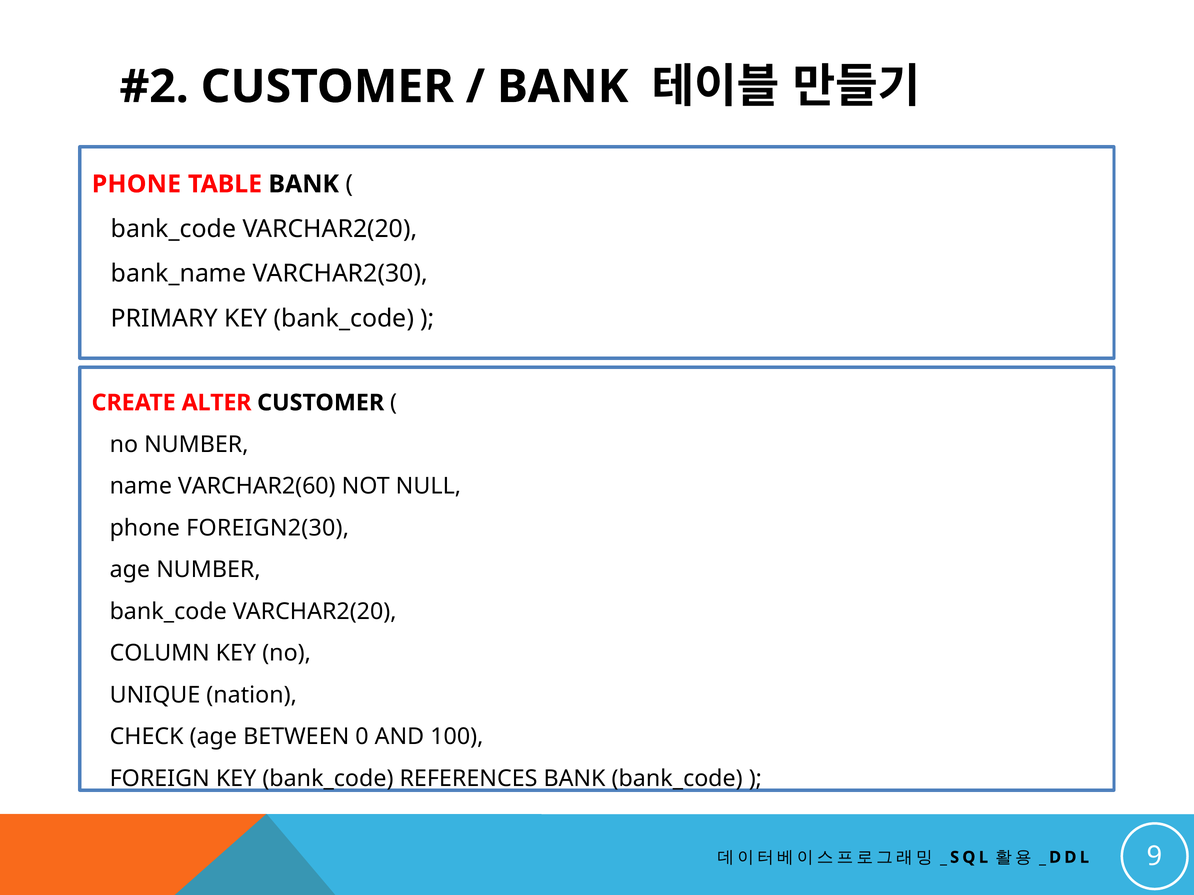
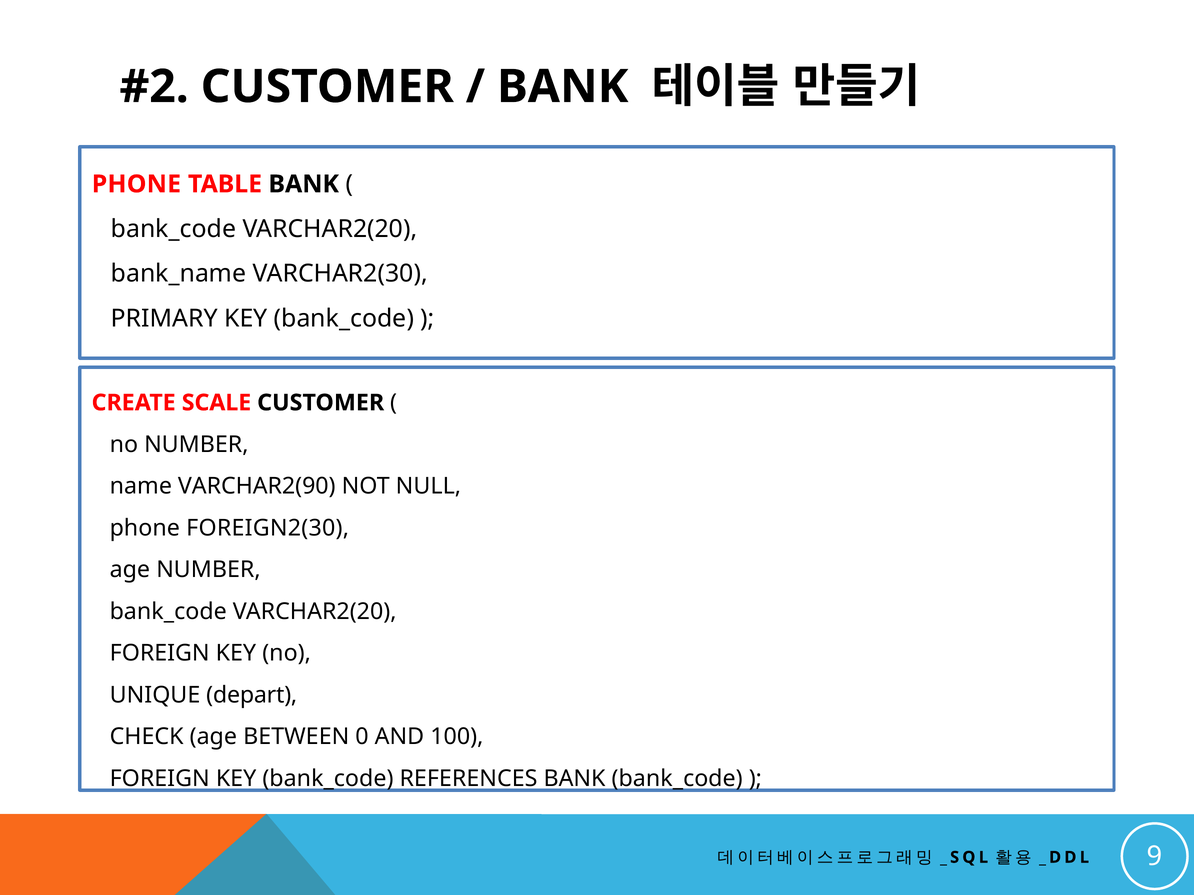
ALTER: ALTER -> SCALE
VARCHAR2(60: VARCHAR2(60 -> VARCHAR2(90
COLUMN at (160, 654): COLUMN -> FOREIGN
nation: nation -> depart
